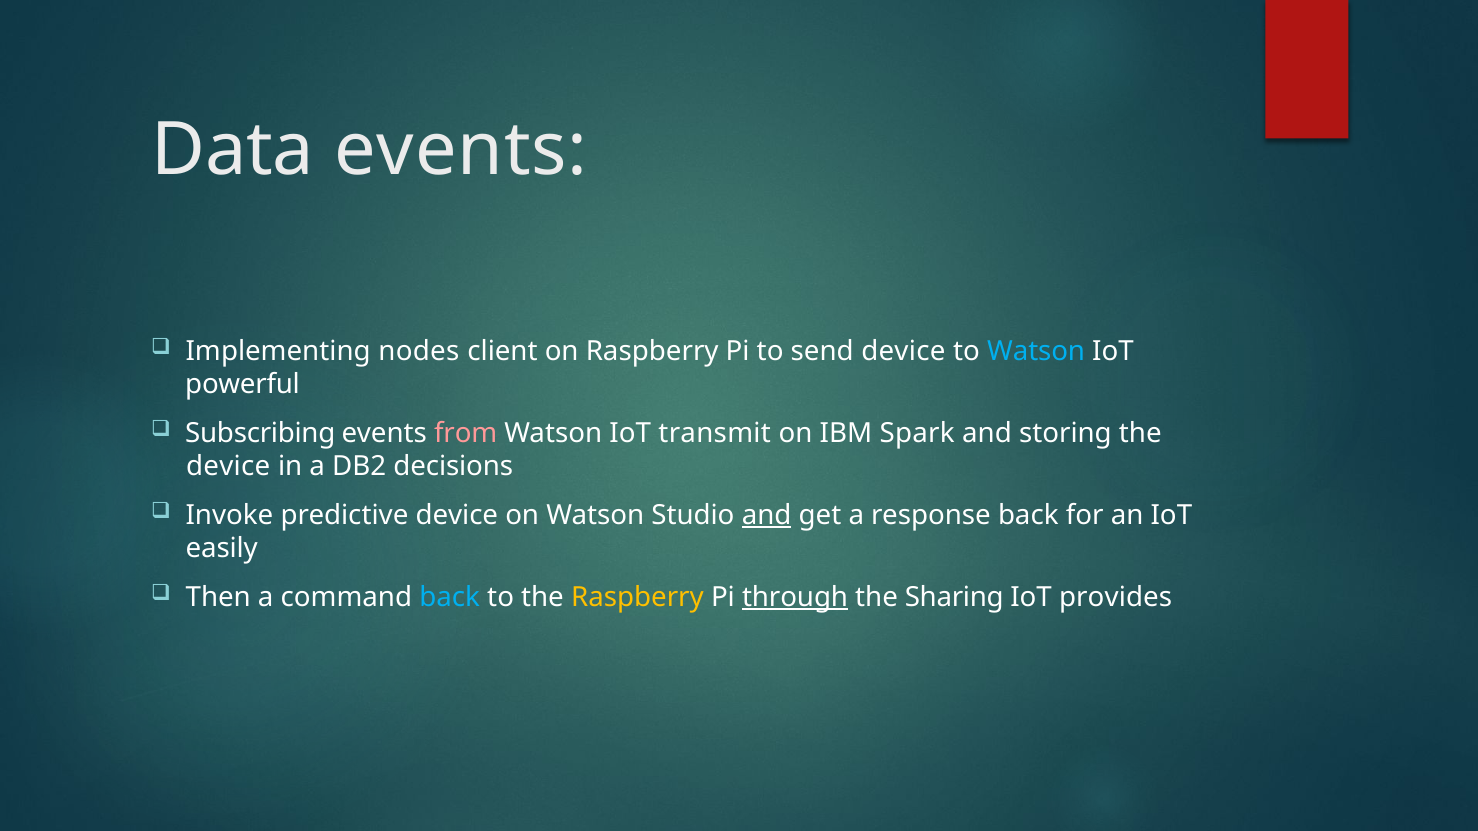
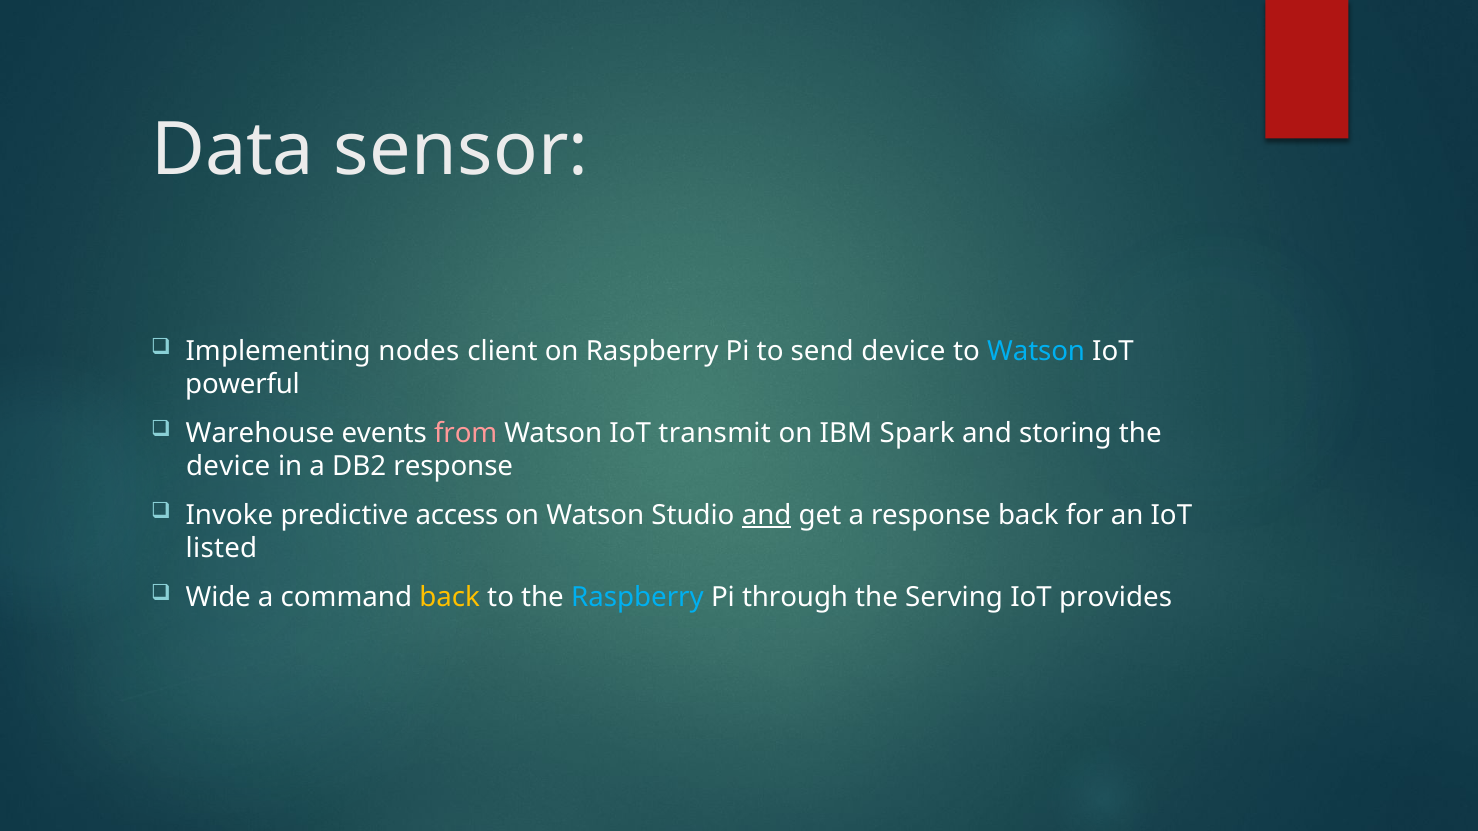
Data events: events -> sensor
Subscribing: Subscribing -> Warehouse
DB2 decisions: decisions -> response
predictive device: device -> access
easily: easily -> listed
Then: Then -> Wide
back at (450, 597) colour: light blue -> yellow
Raspberry at (637, 597) colour: yellow -> light blue
through underline: present -> none
Sharing: Sharing -> Serving
